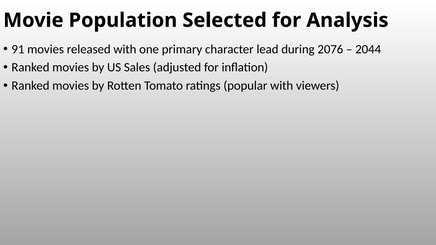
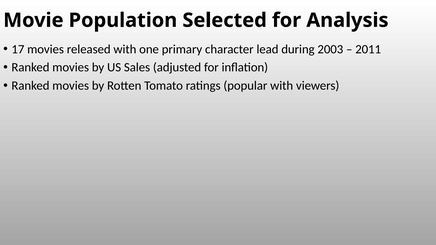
91: 91 -> 17
2076: 2076 -> 2003
2044: 2044 -> 2011
